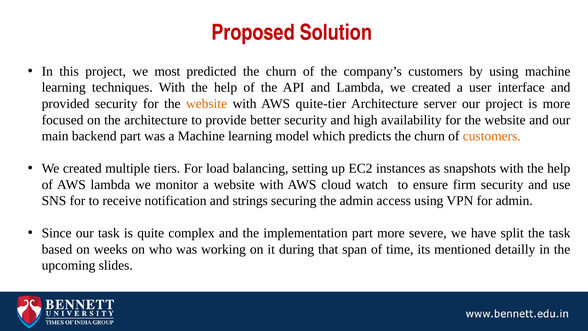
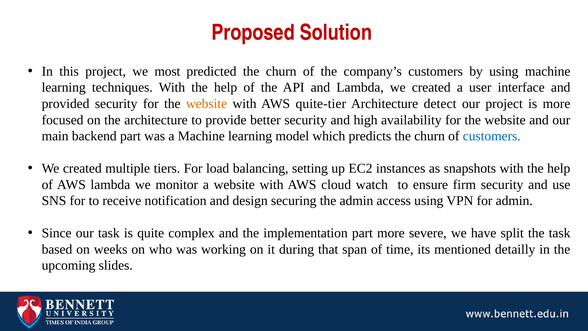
server: server -> detect
customers at (492, 136) colour: orange -> blue
strings: strings -> design
